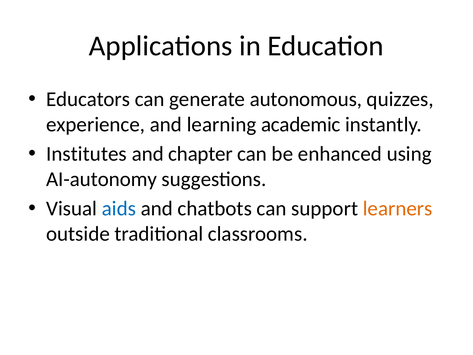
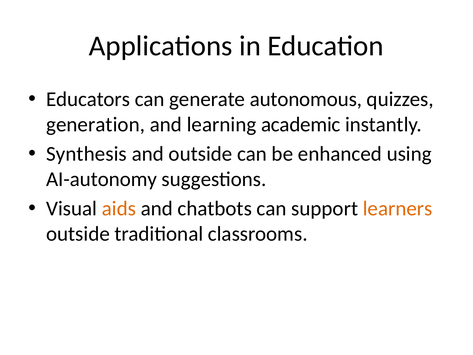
experience: experience -> generation
Institutes: Institutes -> Synthesis
and chapter: chapter -> outside
aids colour: blue -> orange
